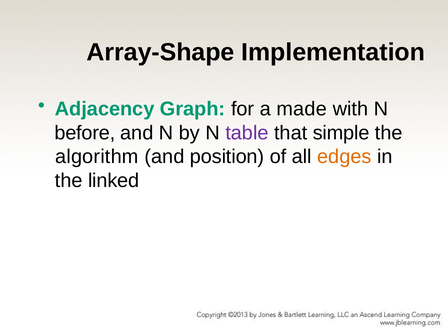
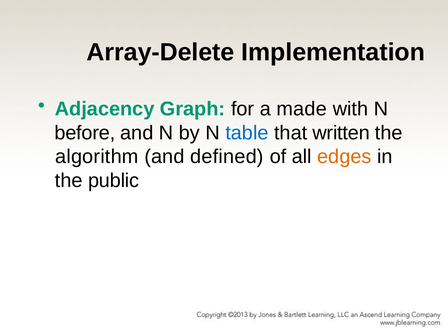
Array-Shape: Array-Shape -> Array-Delete
table colour: purple -> blue
simple: simple -> written
position: position -> defined
linked: linked -> public
